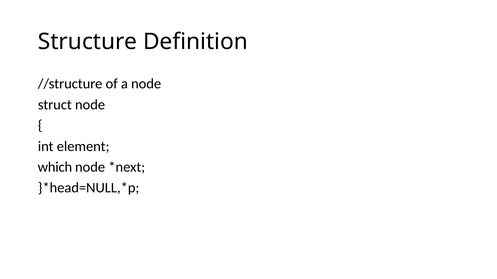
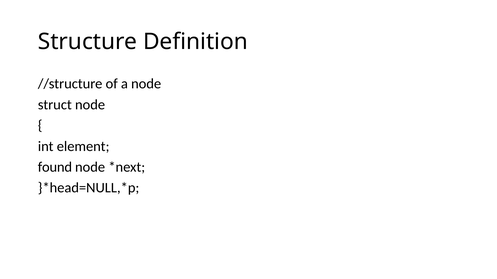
which: which -> found
